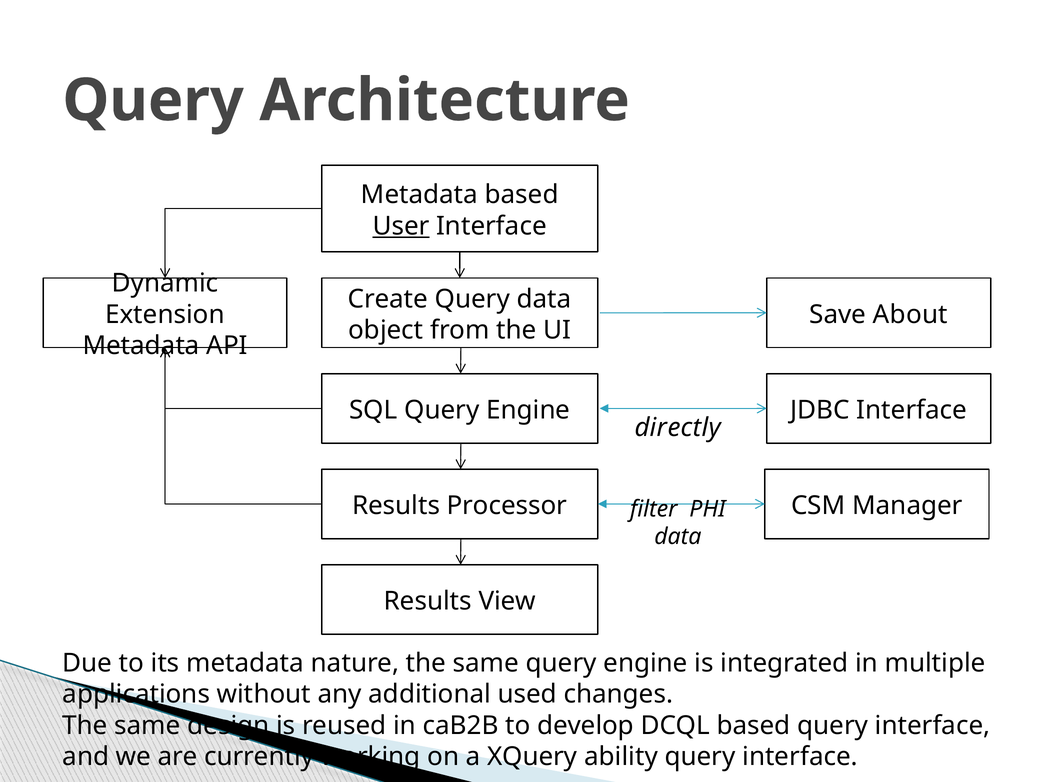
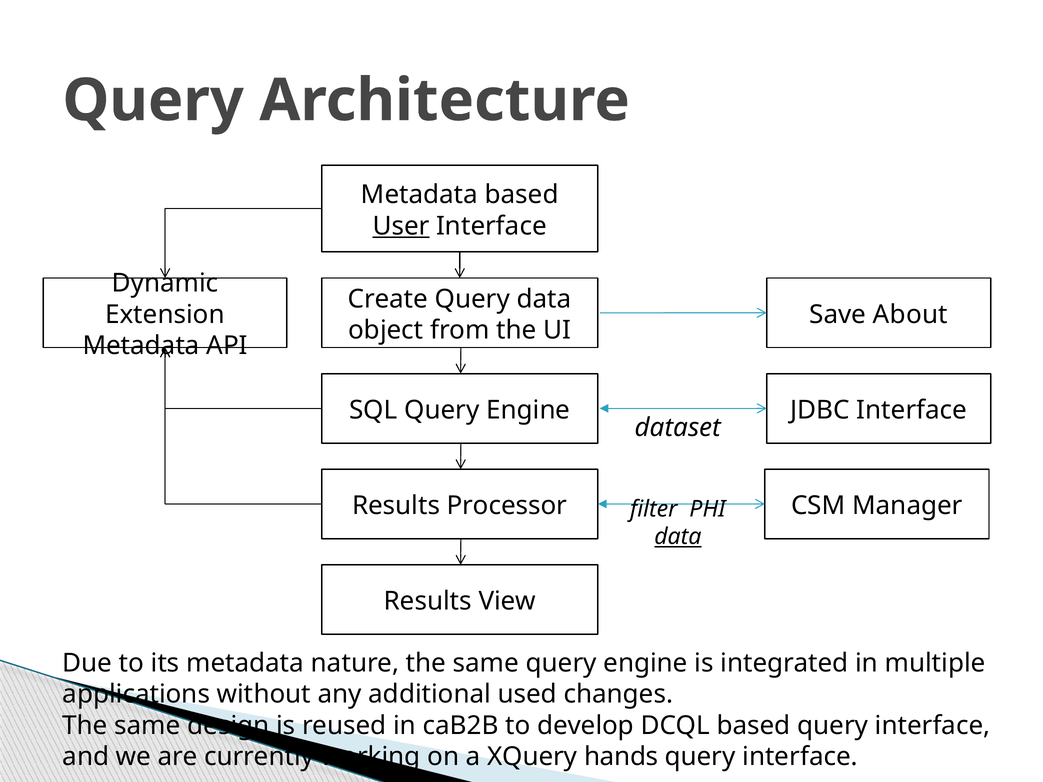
directly: directly -> dataset
data at (678, 537) underline: none -> present
ability: ability -> hands
